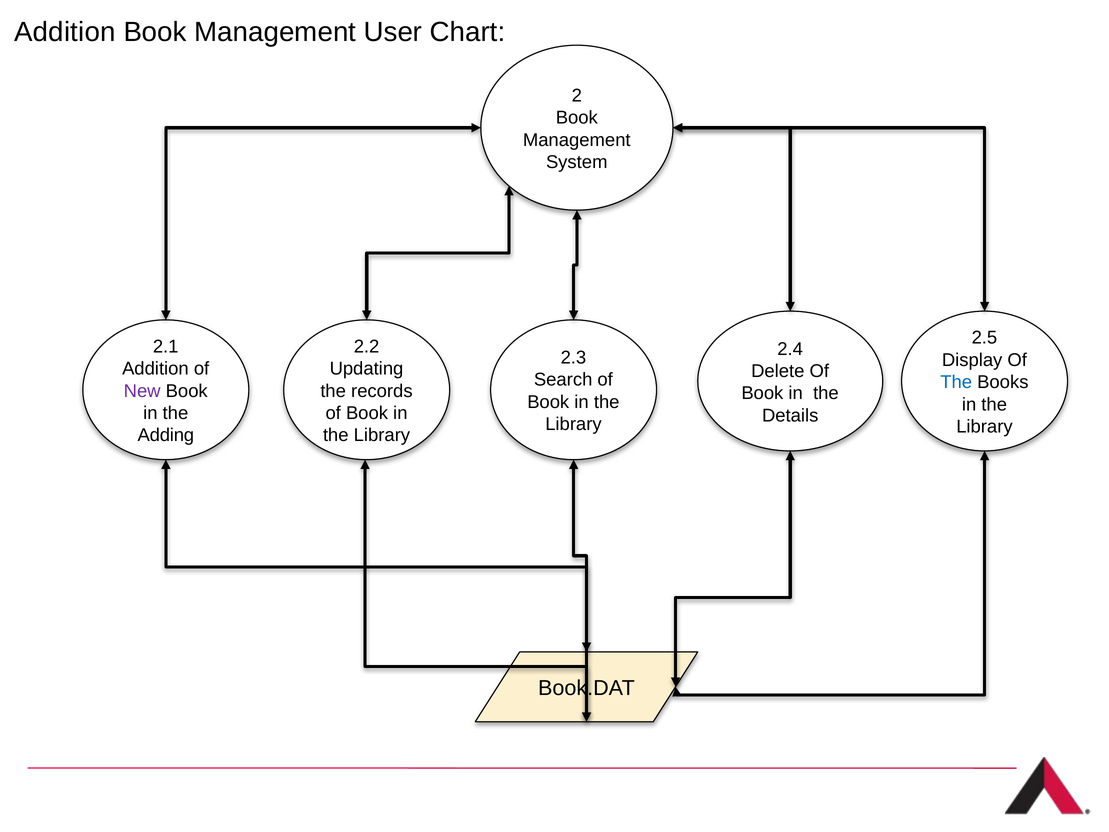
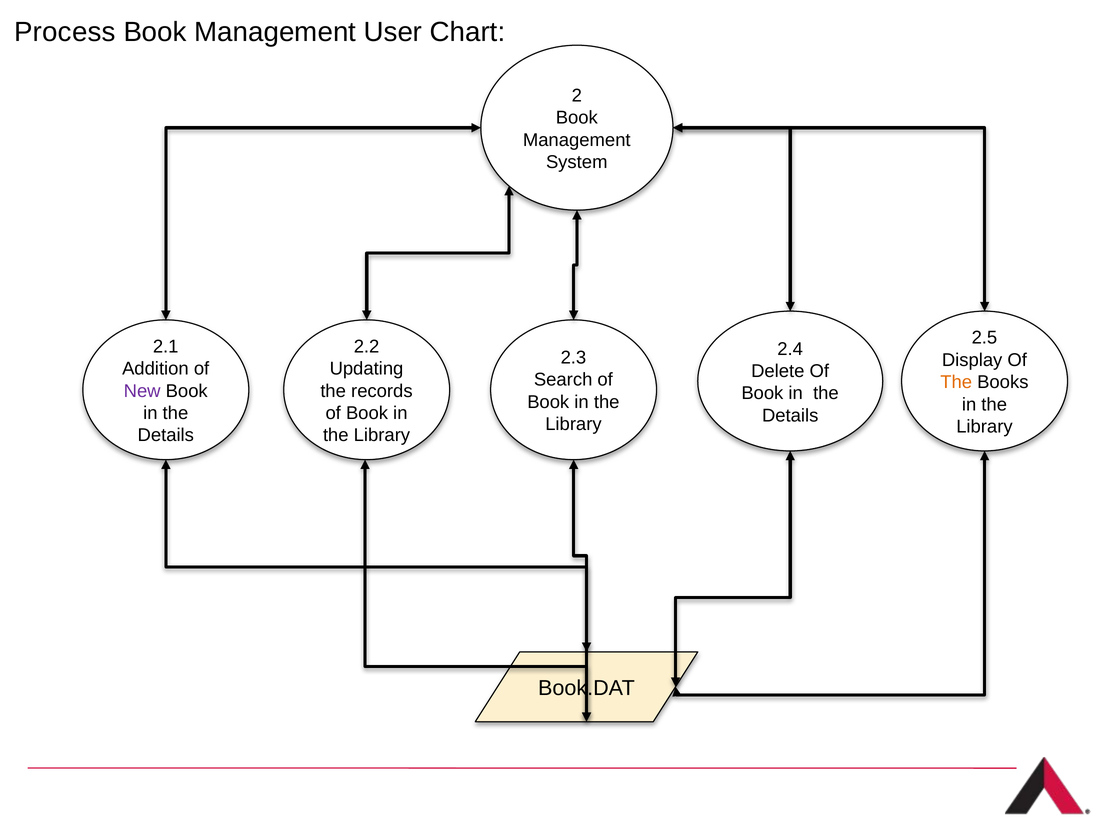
Addition at (65, 32): Addition -> Process
The at (956, 382) colour: blue -> orange
Adding at (166, 435): Adding -> Details
